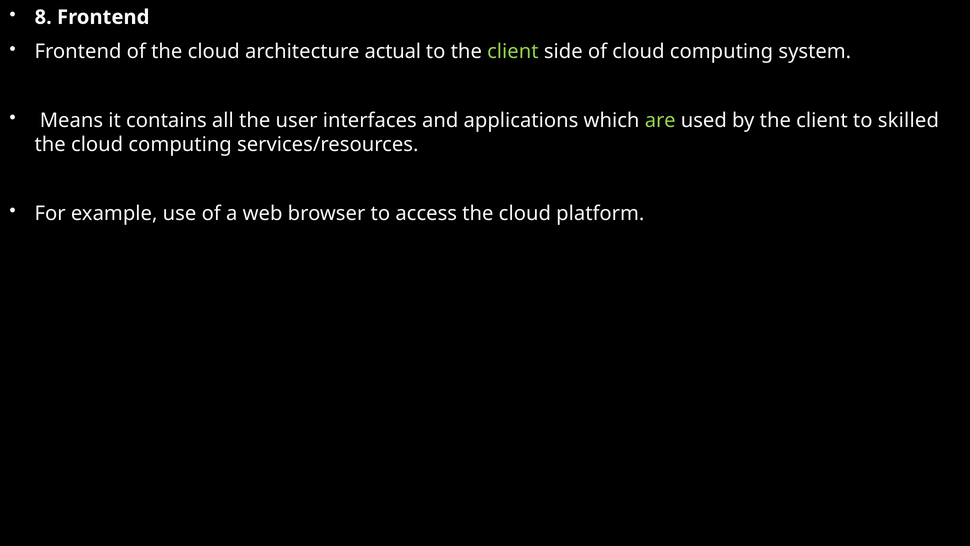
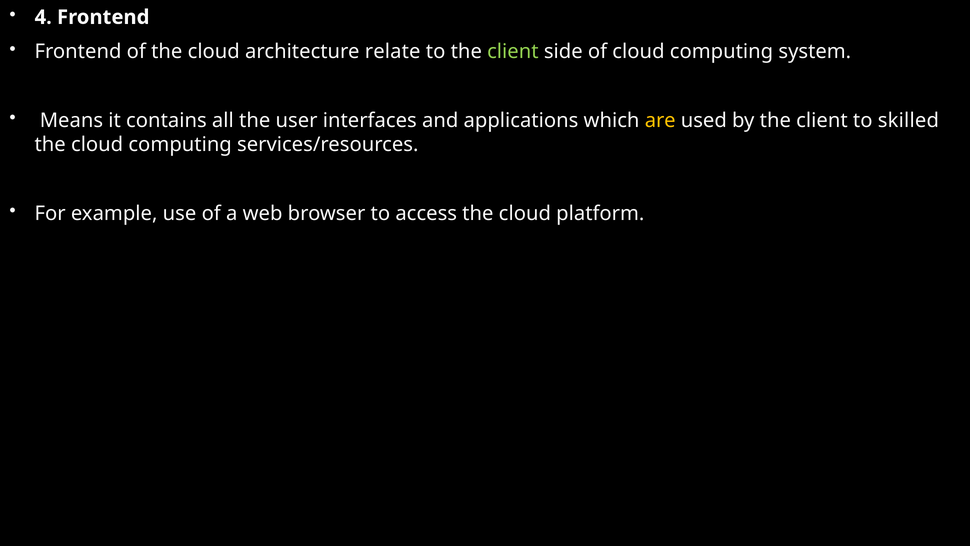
8: 8 -> 4
actual: actual -> relate
are colour: light green -> yellow
